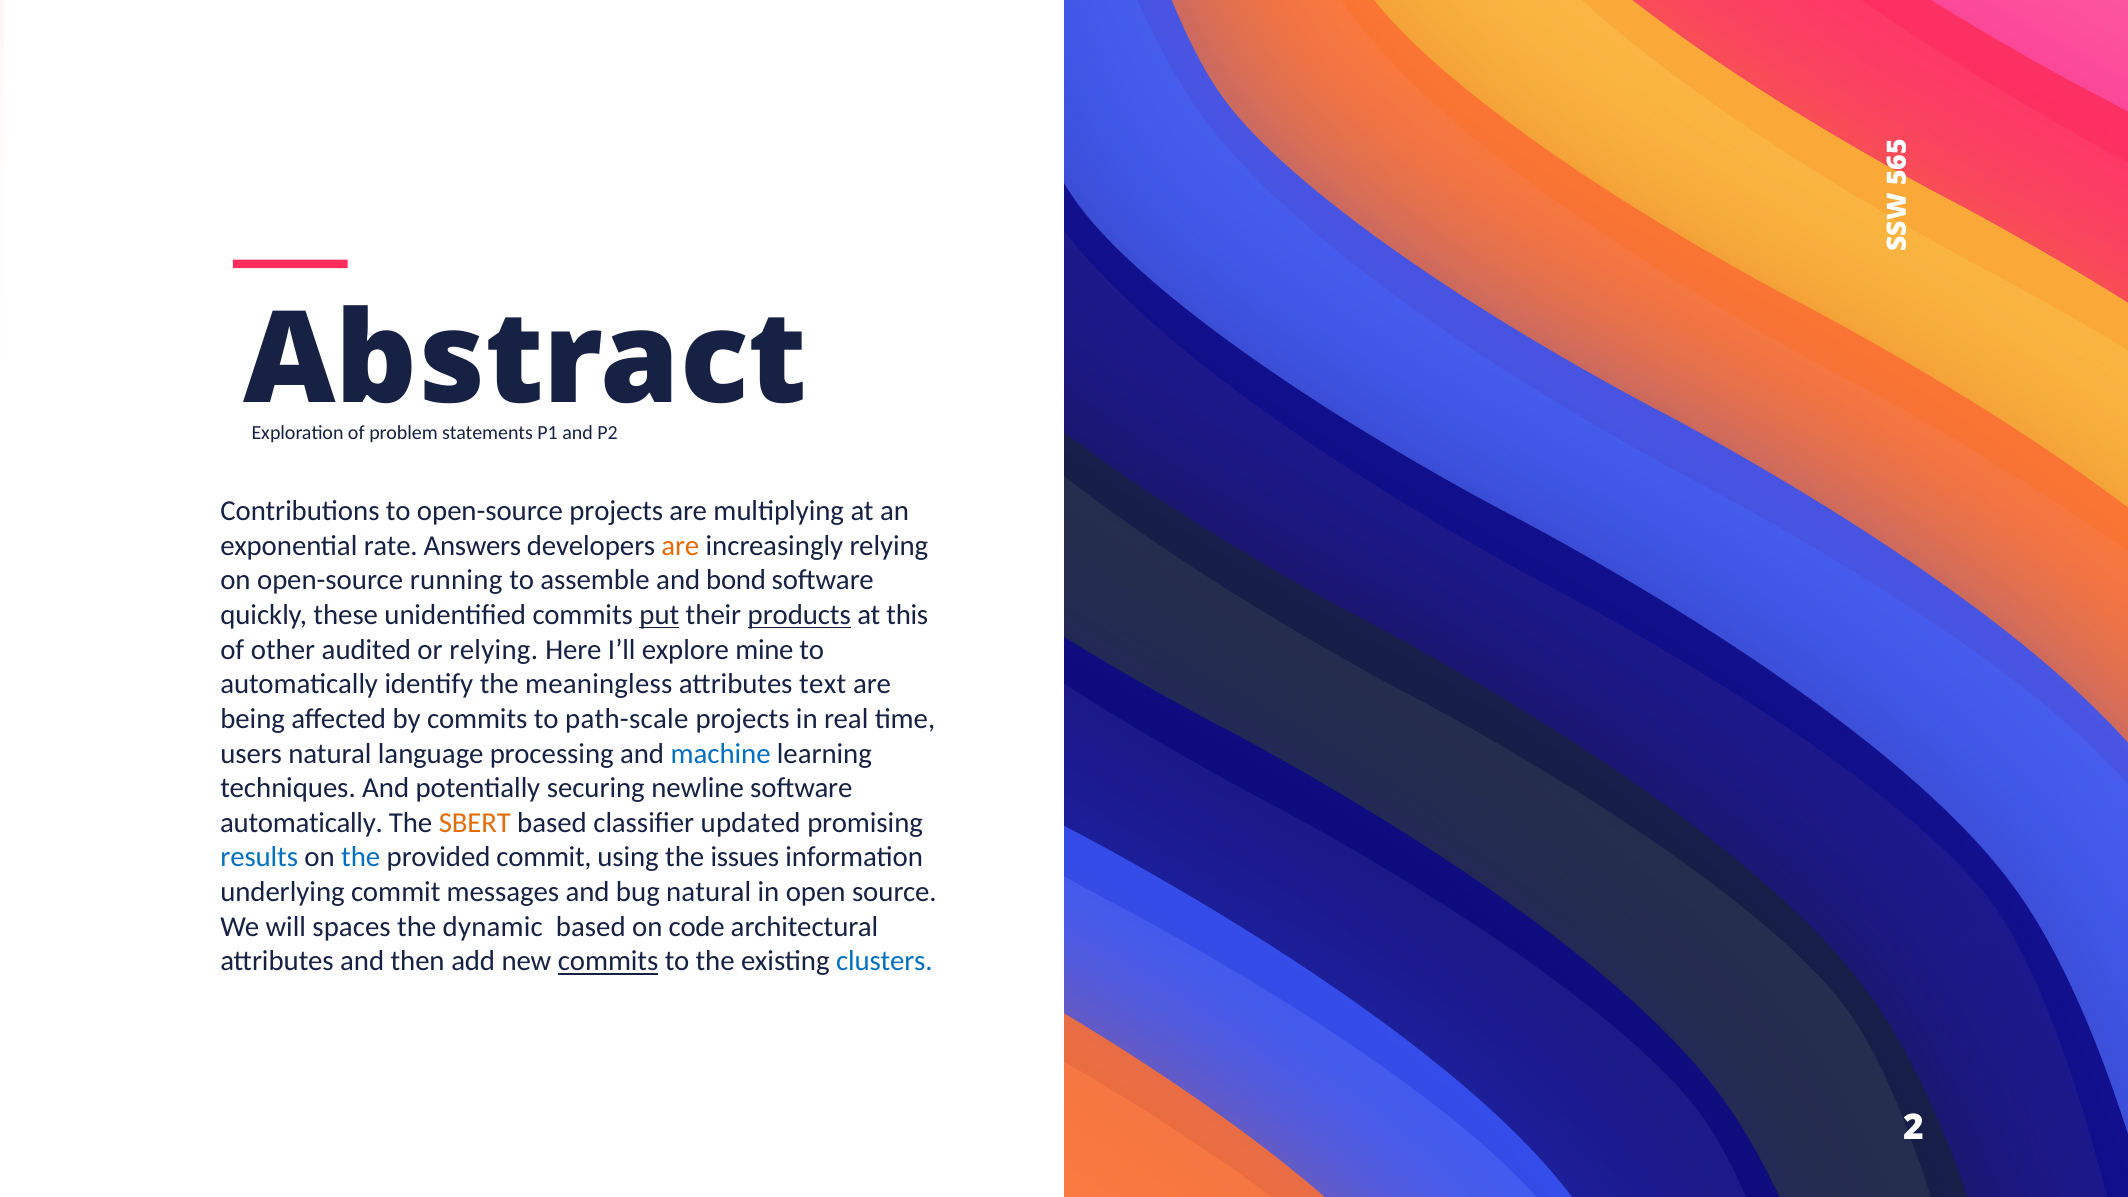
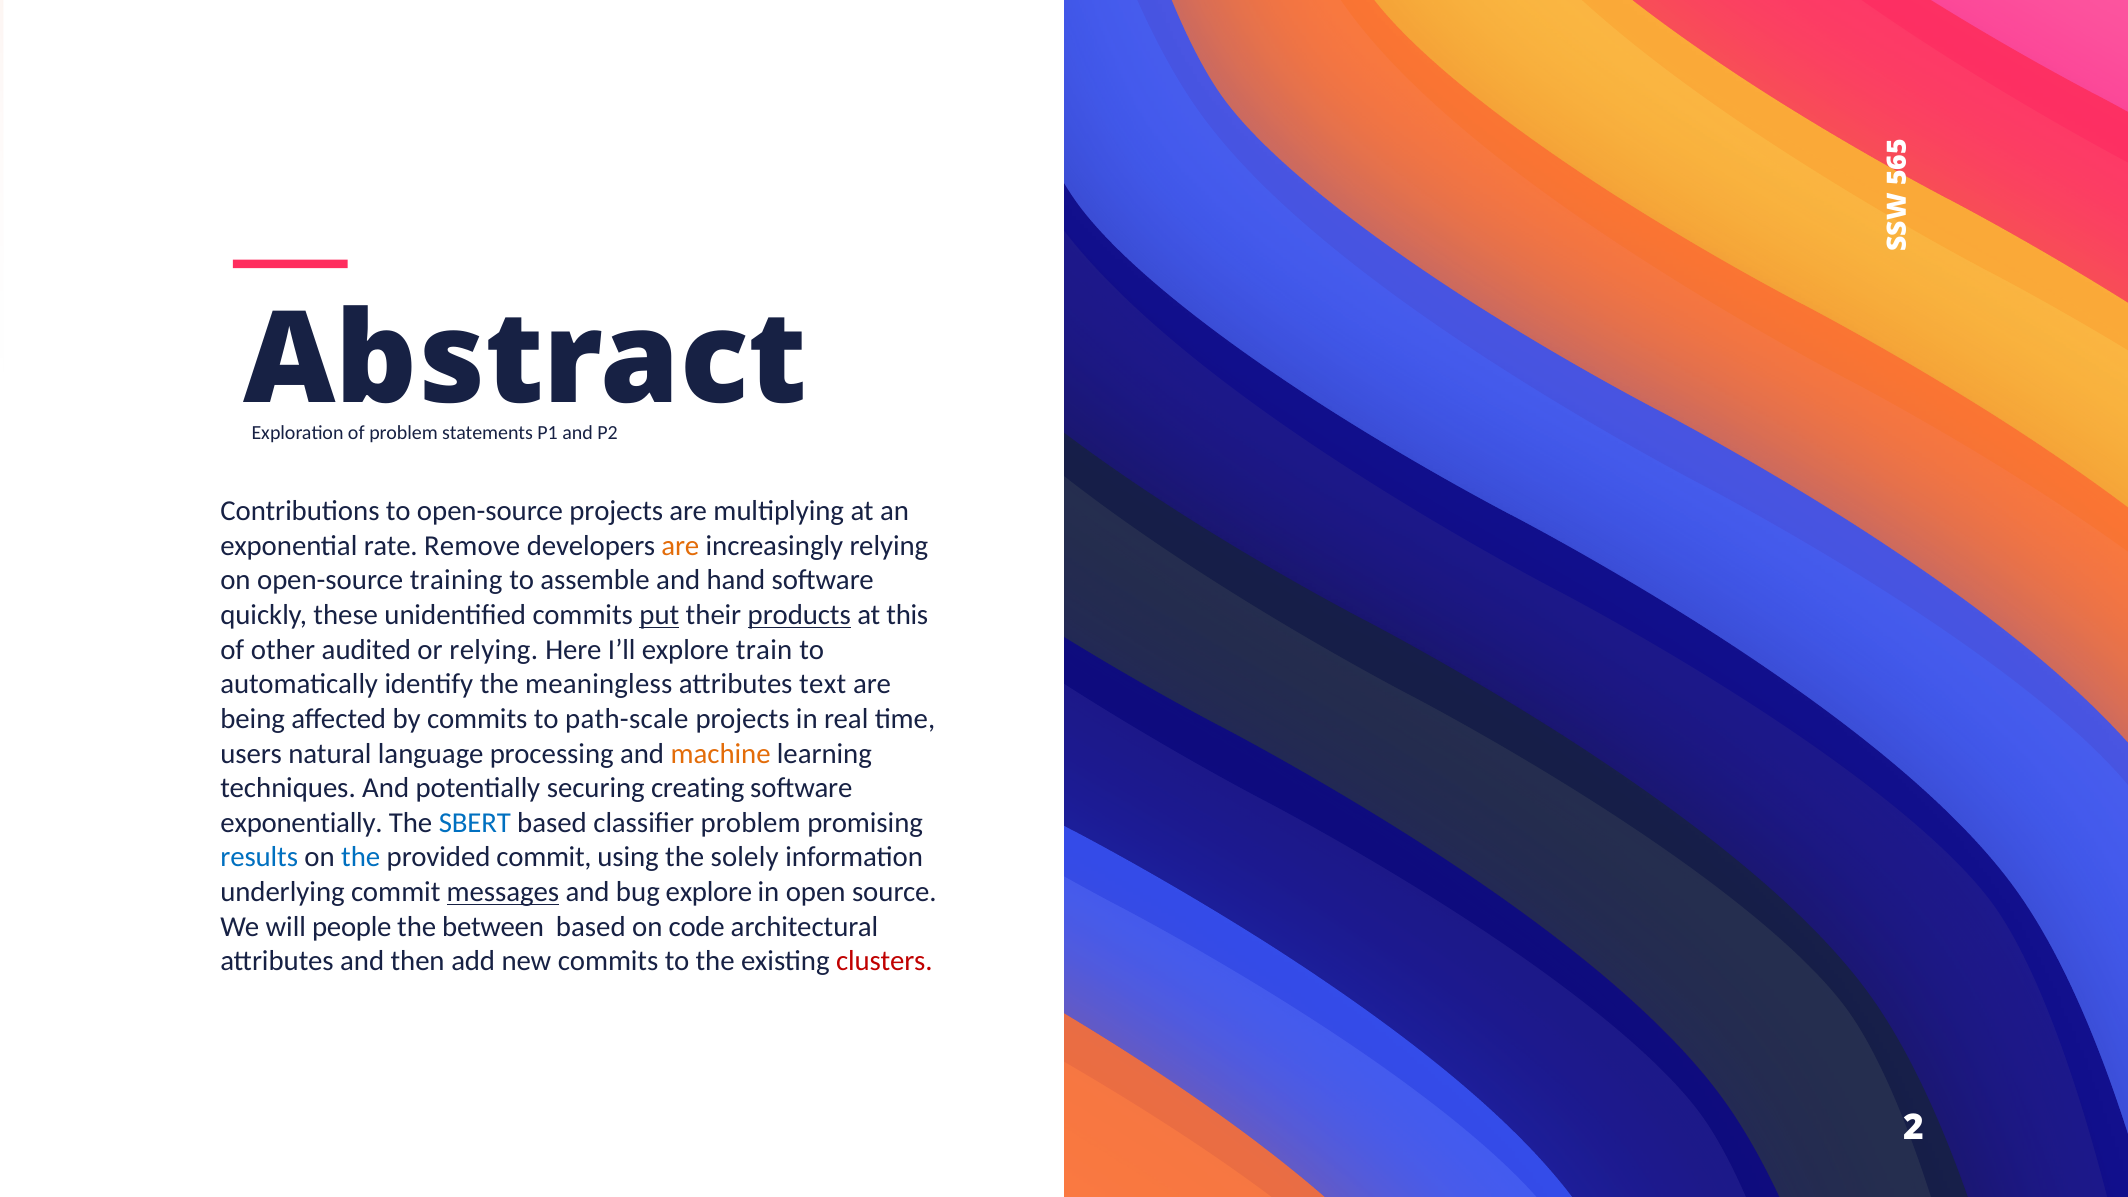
Answers: Answers -> Remove
running: running -> training
bond: bond -> hand
mine: mine -> train
machine colour: blue -> orange
newline: newline -> creating
automatically at (302, 823): automatically -> exponentially
SBERT colour: orange -> blue
classifier updated: updated -> problem
issues: issues -> solely
messages underline: none -> present
bug natural: natural -> explore
spaces: spaces -> people
dynamic: dynamic -> between
commits at (608, 961) underline: present -> none
clusters colour: blue -> red
